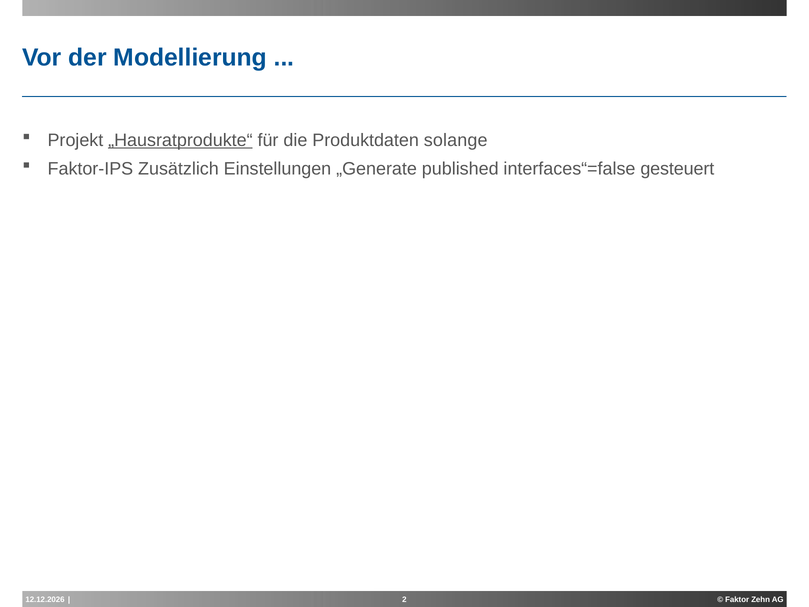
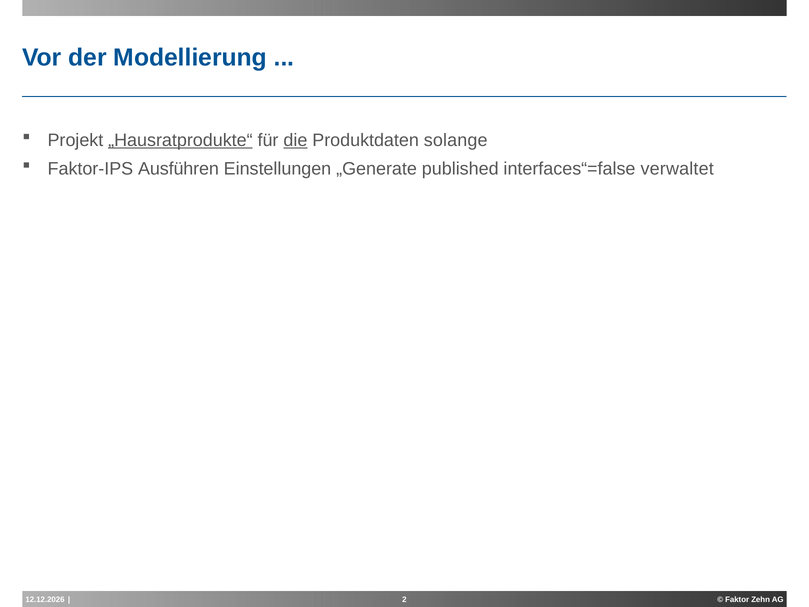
die underline: none -> present
Zusätzlich: Zusätzlich -> Ausführen
gesteuert: gesteuert -> verwaltet
